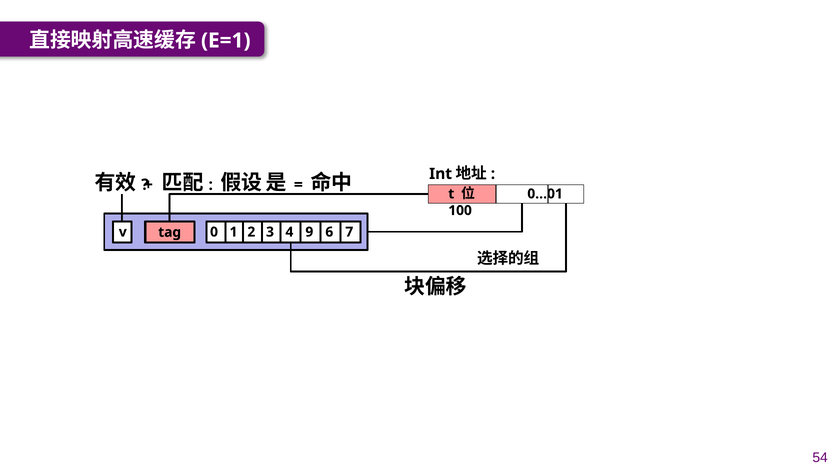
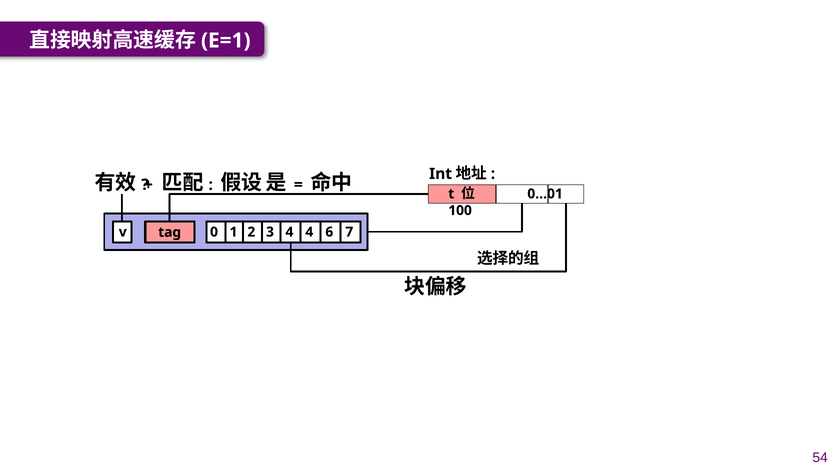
4 9: 9 -> 4
